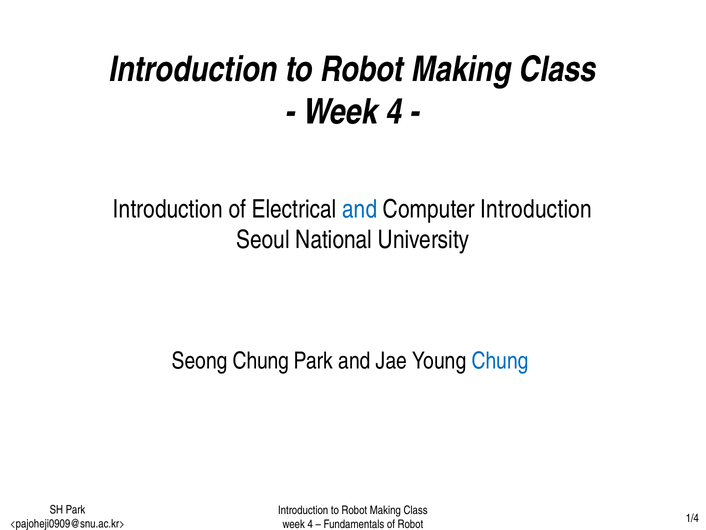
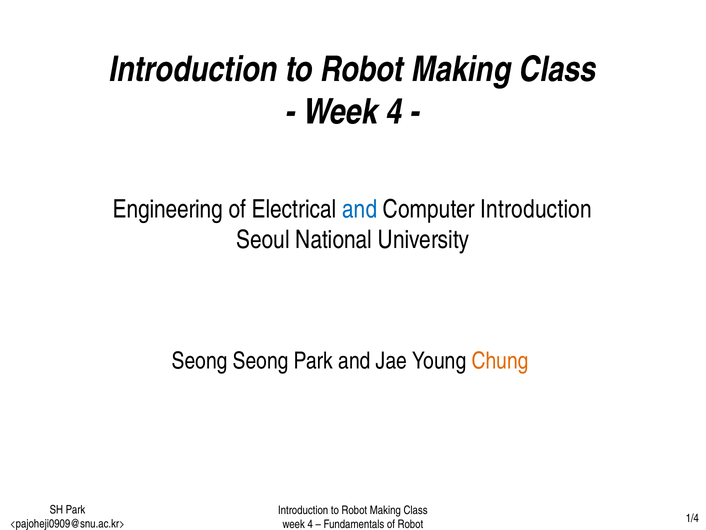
Introduction at (168, 209): Introduction -> Engineering
Seong Chung: Chung -> Seong
Chung at (500, 361) colour: blue -> orange
